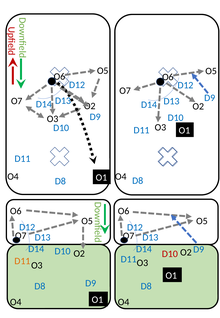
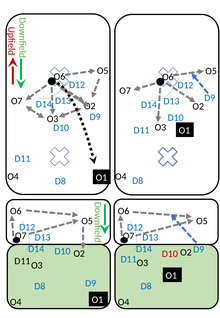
D11 at (22, 261) colour: orange -> black
